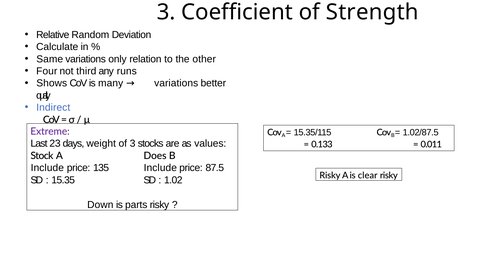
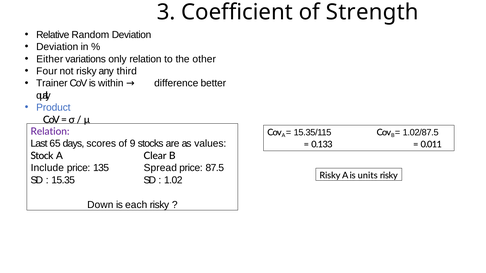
Calculate at (57, 47): Calculate -> Deviation
Same: Same -> Either
not third: third -> risky
runs: runs -> third
Shows: Shows -> Trainer
many: many -> within
variations at (176, 83): variations -> difference
Indirect: Indirect -> Product
Extreme at (50, 132): Extreme -> Relation
23: 23 -> 65
weight: weight -> scores
of 3: 3 -> 9
Does: Does -> Clear
135 Include: Include -> Spread
clear: clear -> units
parts: parts -> each
